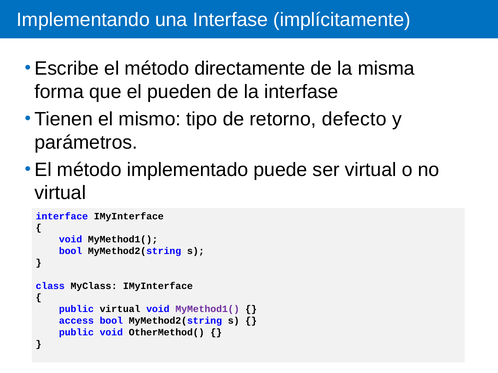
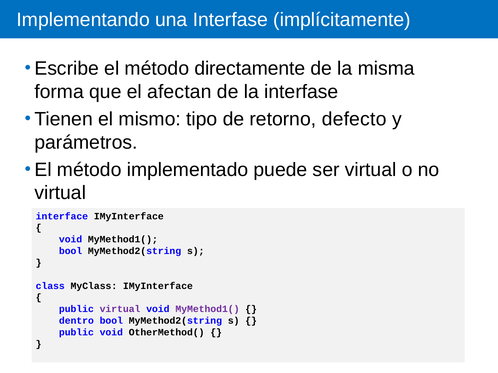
pueden: pueden -> afectan
virtual at (120, 309) colour: black -> purple
access: access -> dentro
